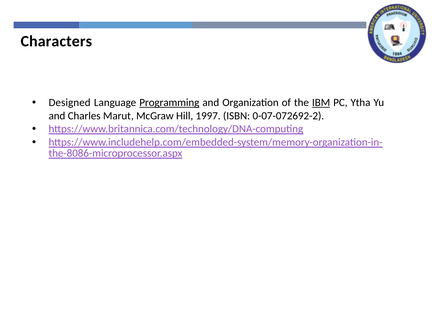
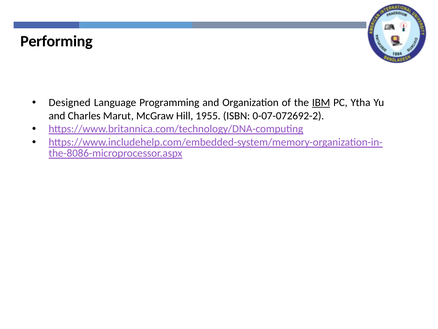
Characters: Characters -> Performing
Programming underline: present -> none
1997: 1997 -> 1955
